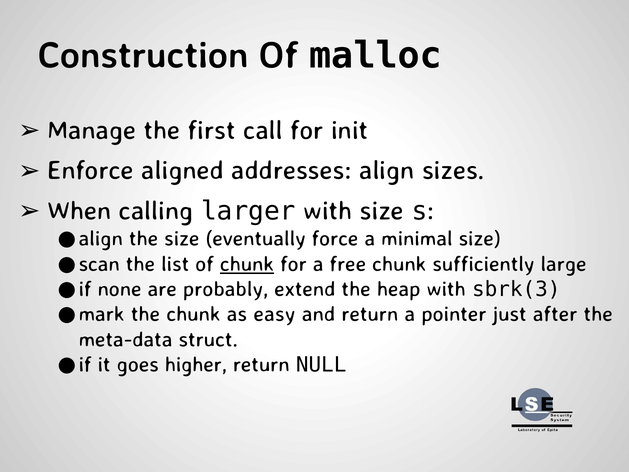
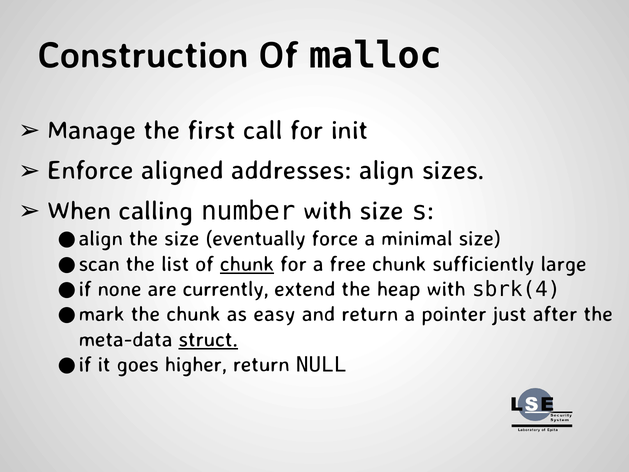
larger: larger -> number
probably: probably -> currently
sbrk(3: sbrk(3 -> sbrk(4
struct underline: none -> present
